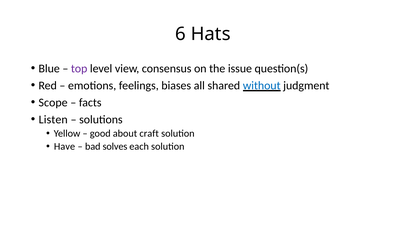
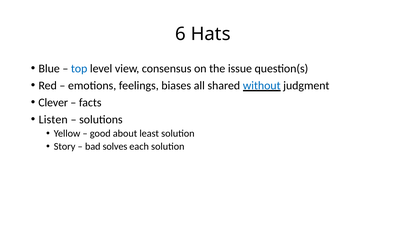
top colour: purple -> blue
Scope: Scope -> Clever
craft: craft -> least
Have: Have -> Story
